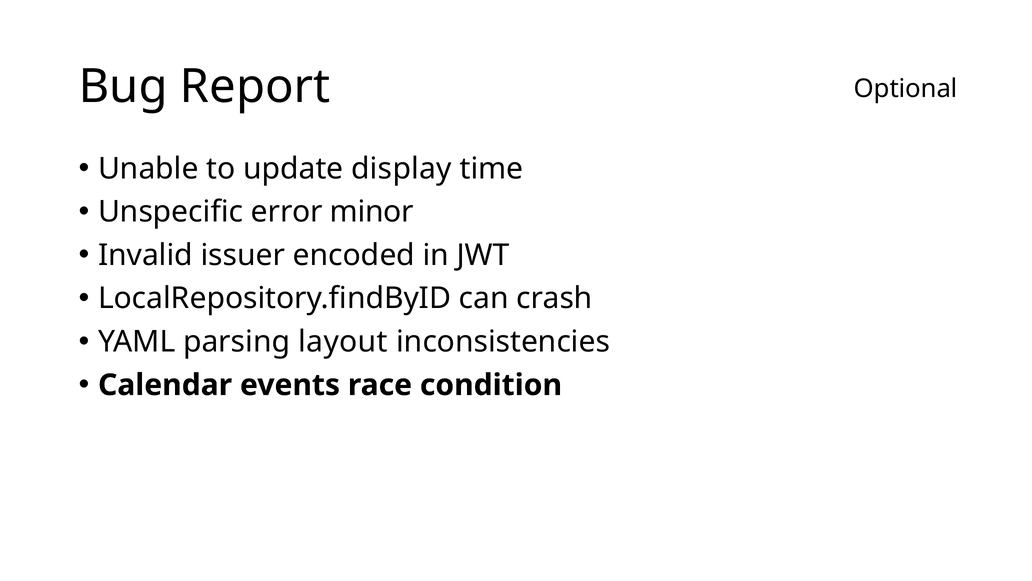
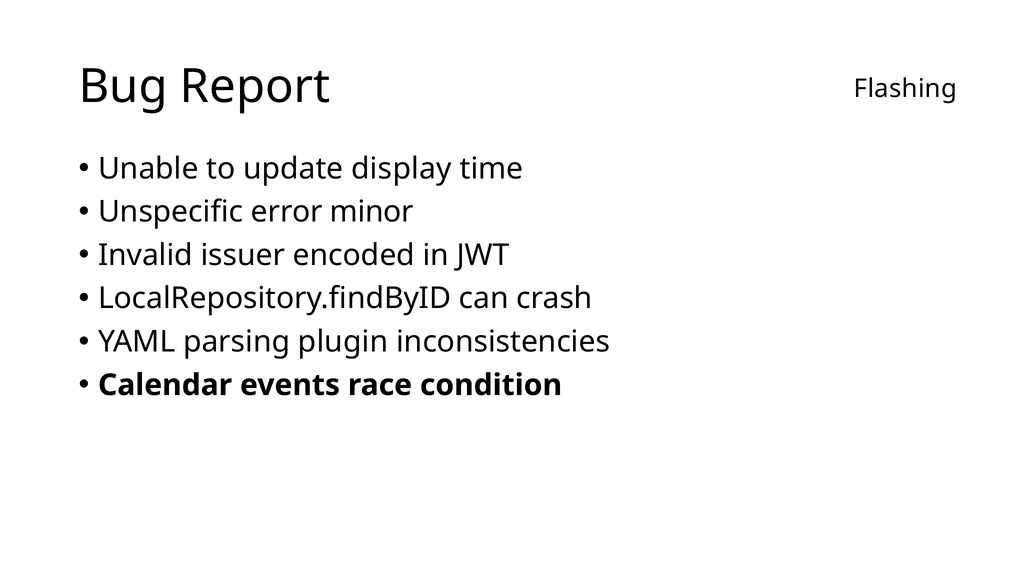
Optional: Optional -> Flashing
layout: layout -> plugin
